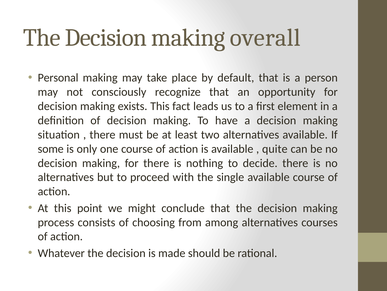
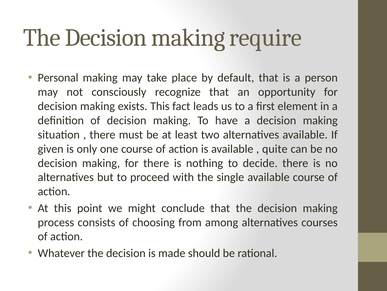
overall: overall -> require
some: some -> given
